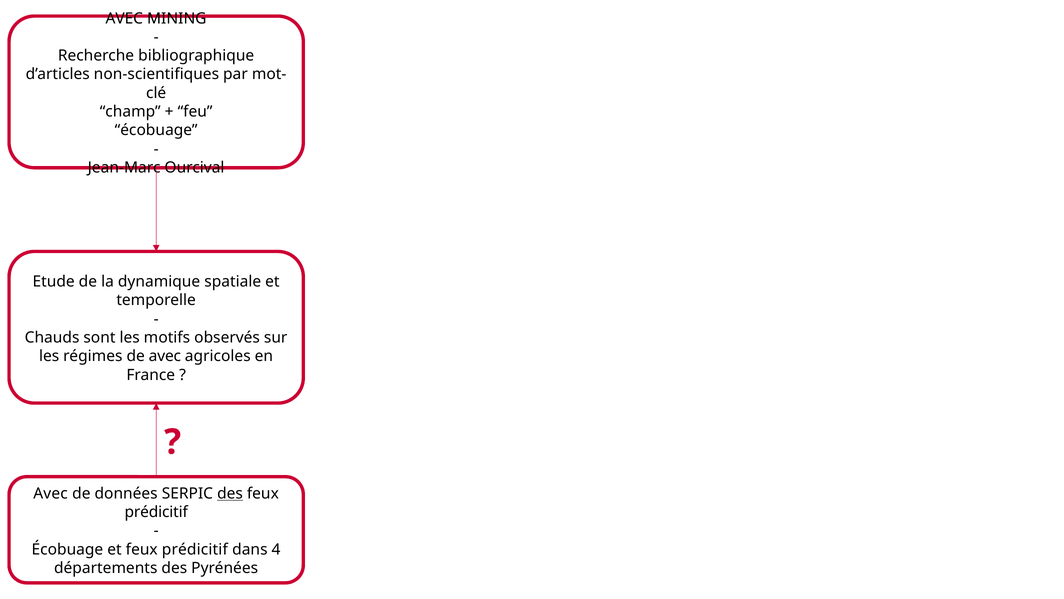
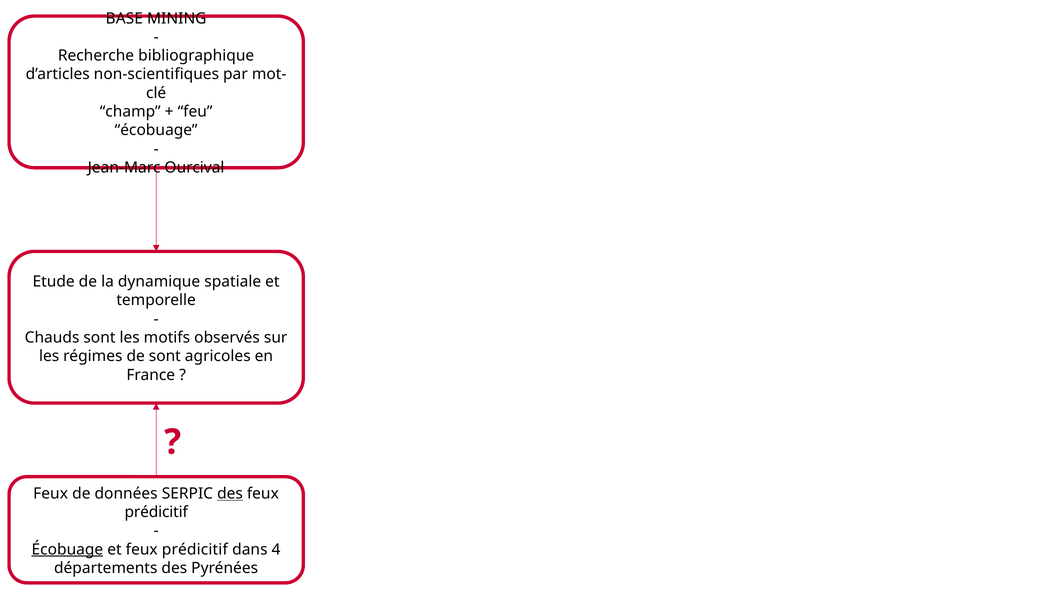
AVEC at (124, 18): AVEC -> BASE
de avec: avec -> sont
Avec at (51, 493): Avec -> Feux
Écobuage at (67, 549) underline: none -> present
